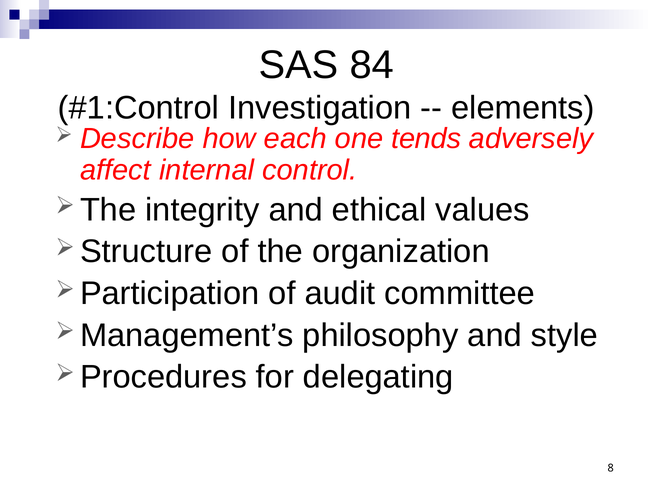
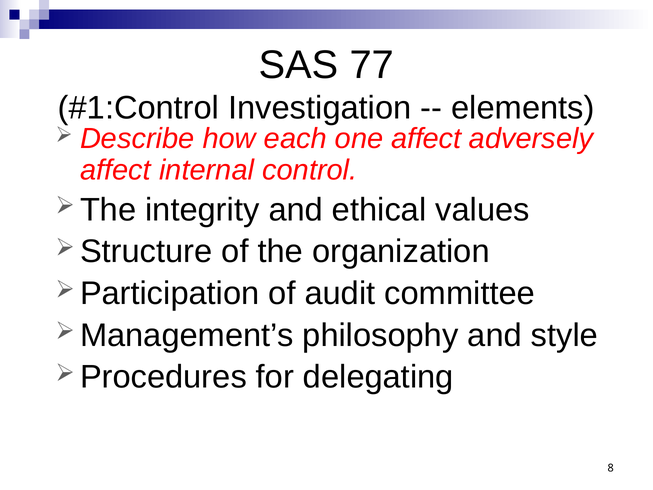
84: 84 -> 77
one tends: tends -> affect
